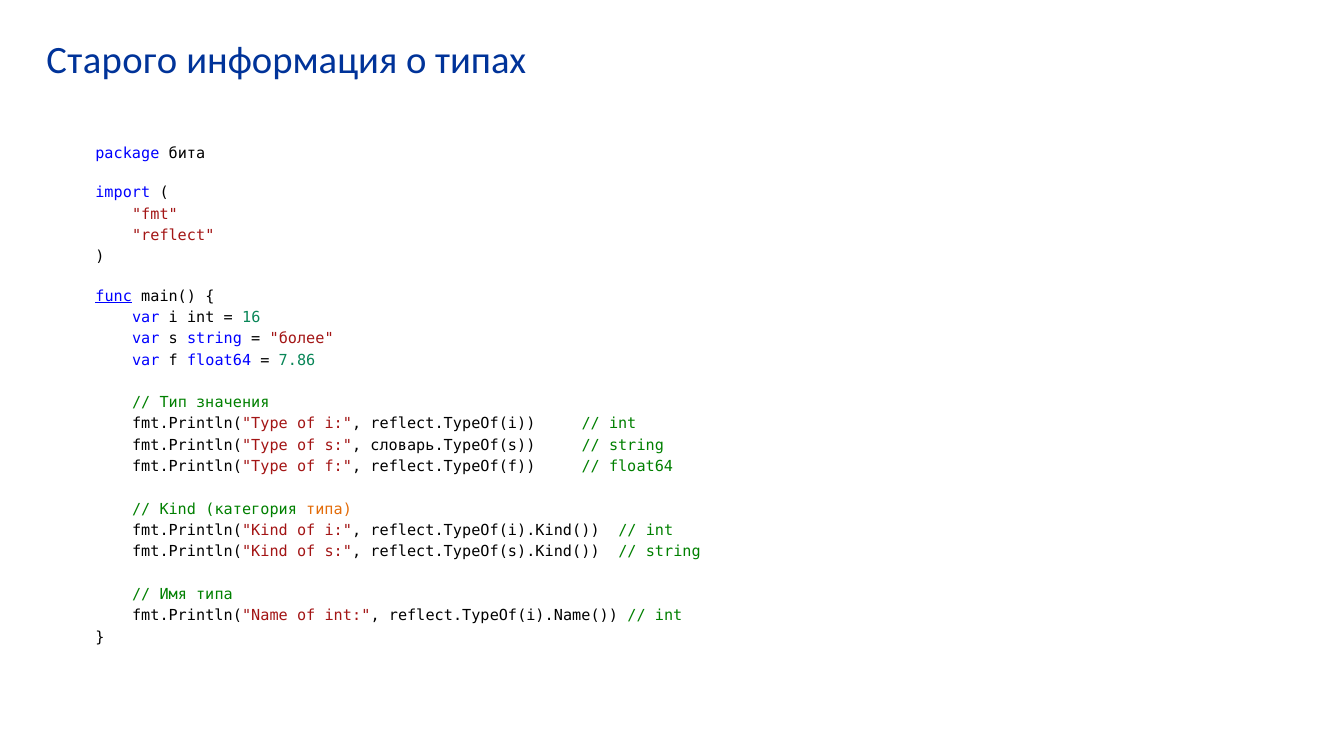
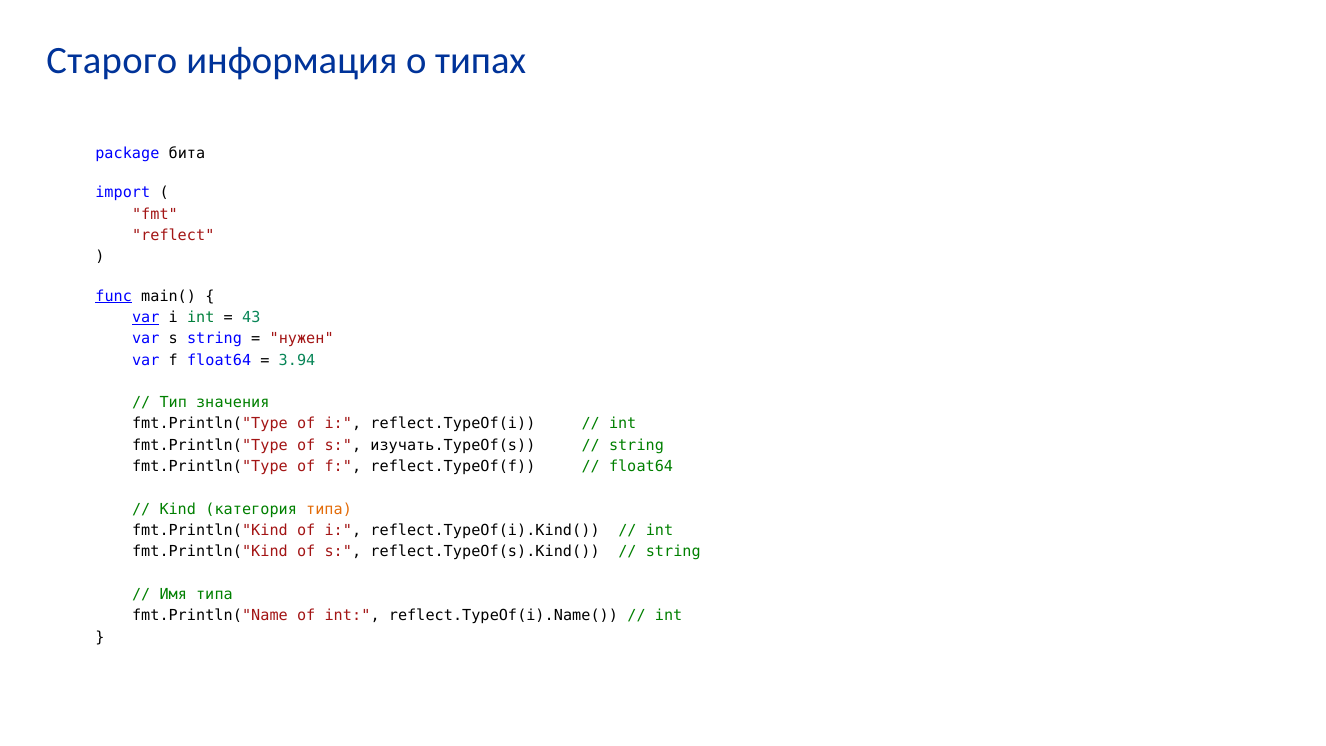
var at (146, 317) underline: none -> present
int at (201, 317) colour: black -> green
16: 16 -> 43
более: более -> нужен
7.86: 7.86 -> 3.94
словарь.TypeOf(s: словарь.TypeOf(s -> изучать.TypeOf(s
